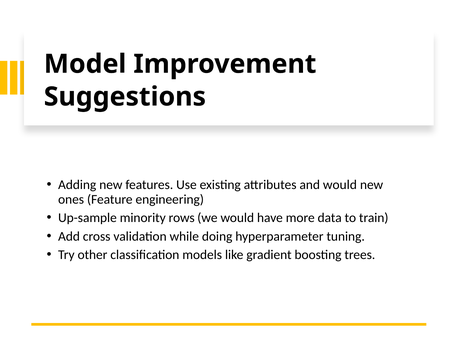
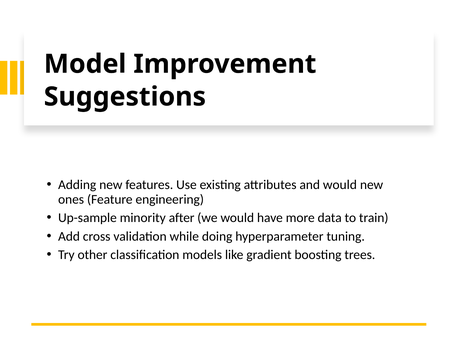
rows: rows -> after
